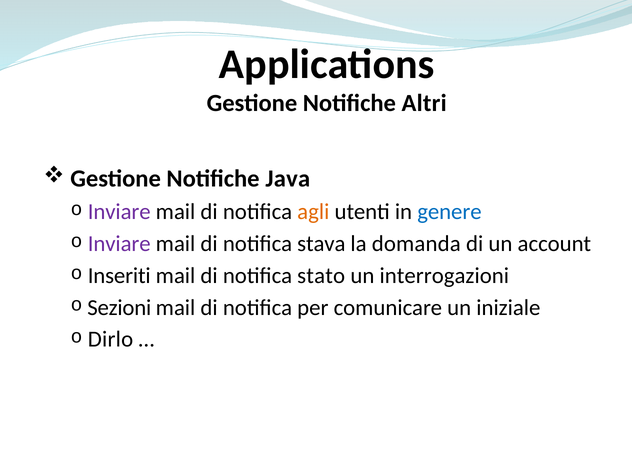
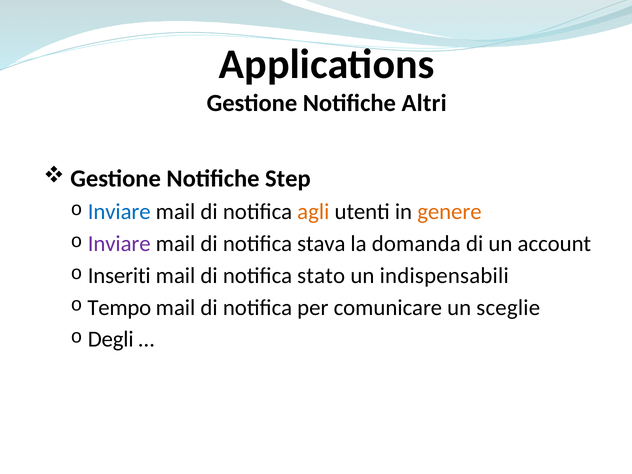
Java: Java -> Step
Inviare at (119, 212) colour: purple -> blue
genere colour: blue -> orange
interrogazioni: interrogazioni -> indispensabili
Sezioni: Sezioni -> Tempo
iniziale: iniziale -> sceglie
Dirlo: Dirlo -> Degli
